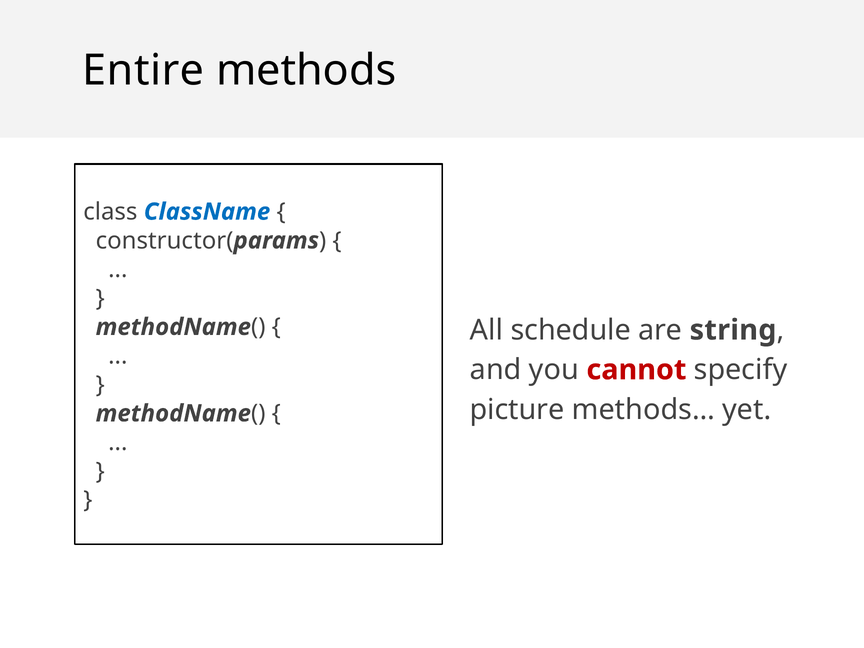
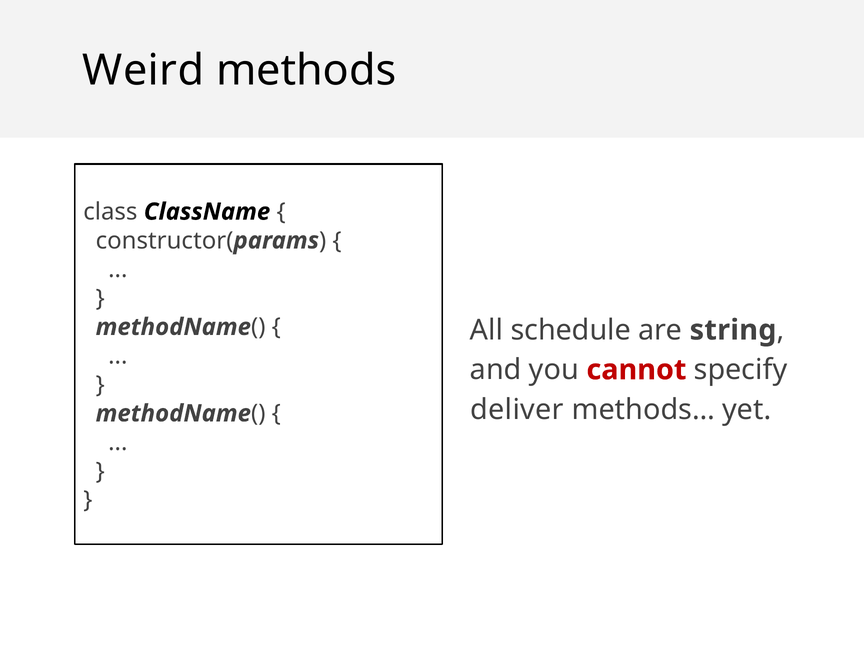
Entire: Entire -> Weird
ClassName colour: blue -> black
picture: picture -> deliver
